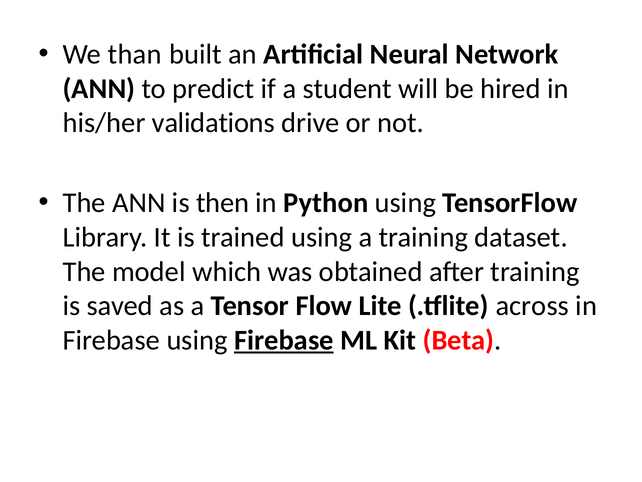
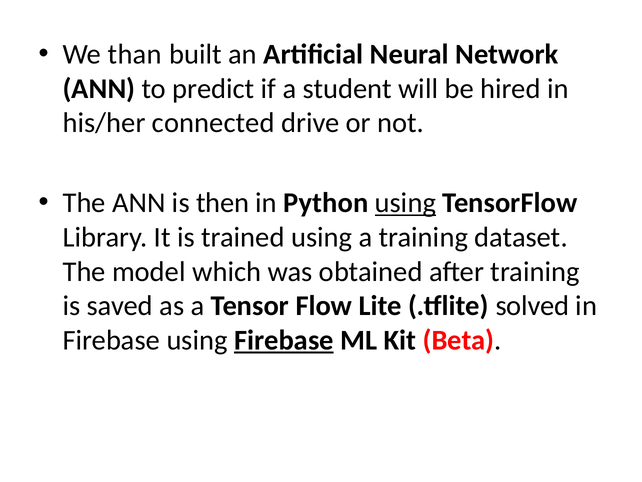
validations: validations -> connected
using at (405, 203) underline: none -> present
across: across -> solved
